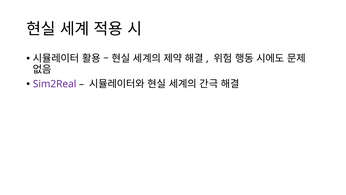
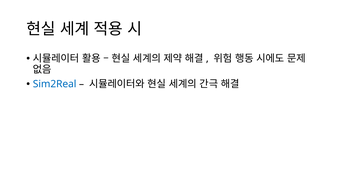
Sim2Real colour: purple -> blue
